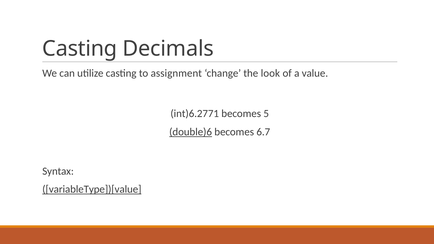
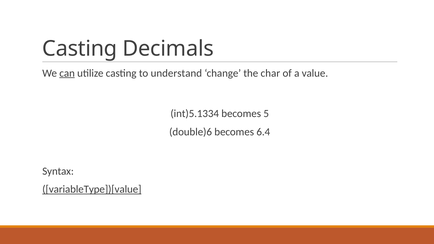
can underline: none -> present
assignment: assignment -> understand
look: look -> char
int)6.2771: int)6.2771 -> int)5.1334
double)6 underline: present -> none
6.7: 6.7 -> 6.4
